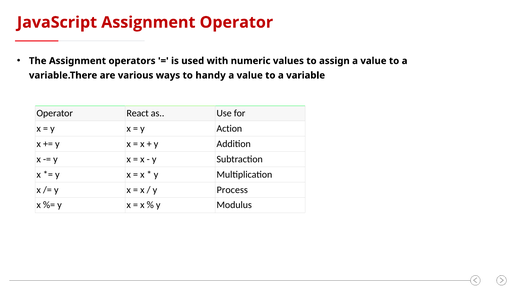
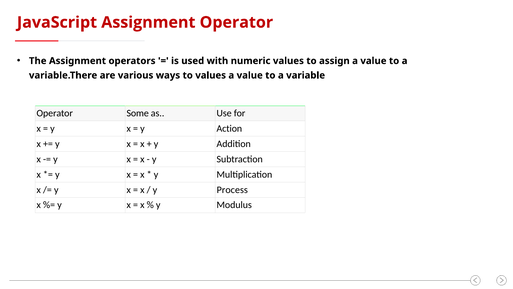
to handy: handy -> values
React: React -> Some
